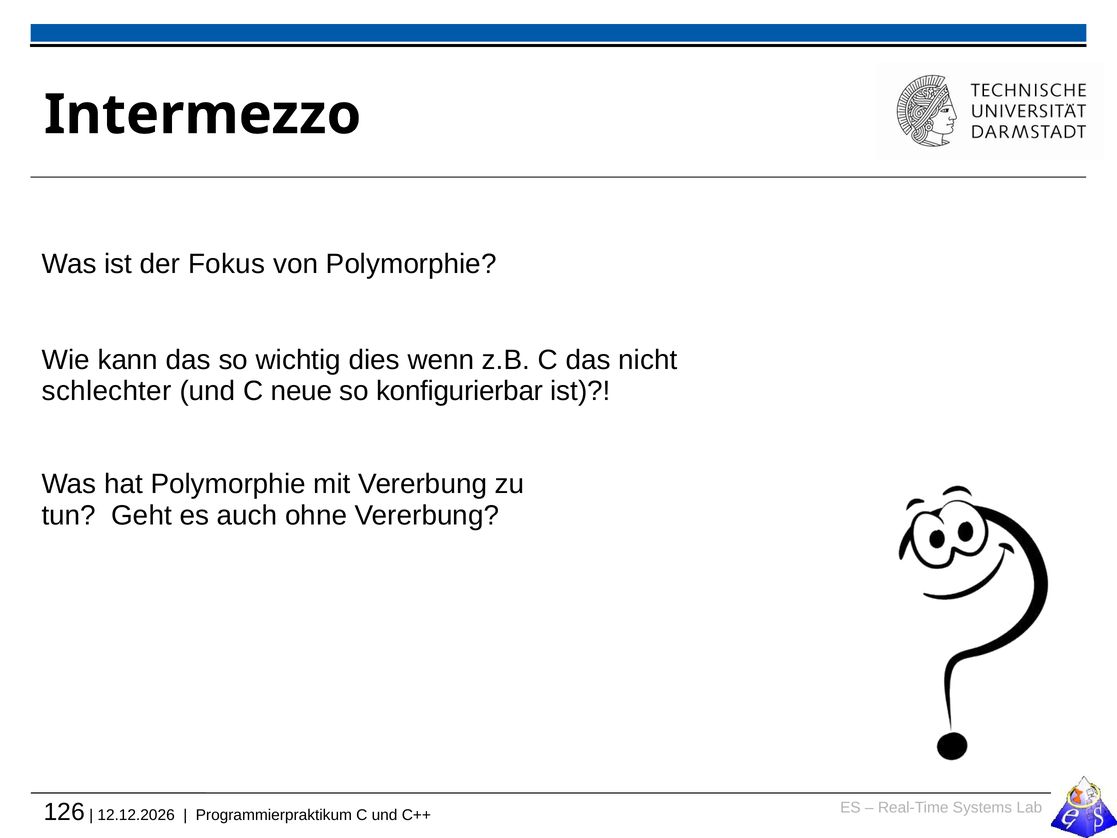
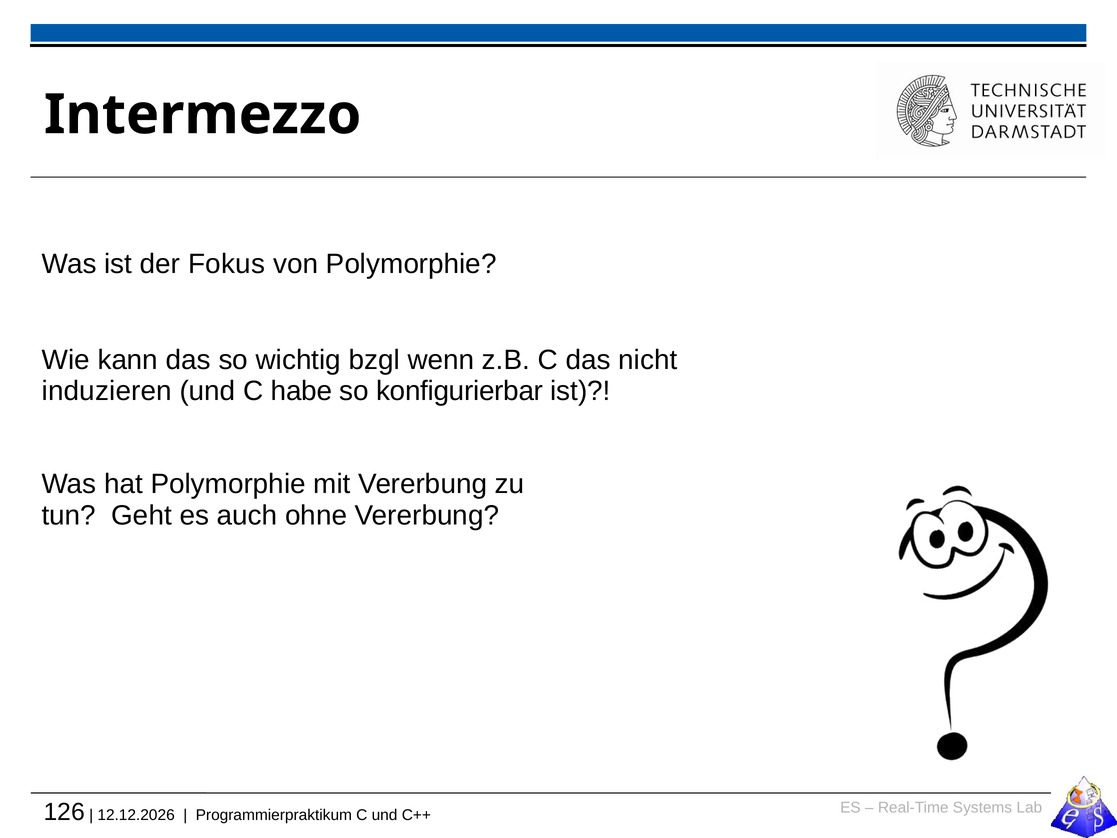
dies: dies -> bzgl
schlechter: schlechter -> induzieren
neue: neue -> habe
